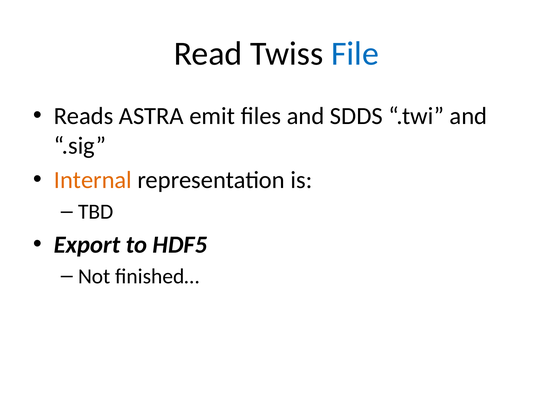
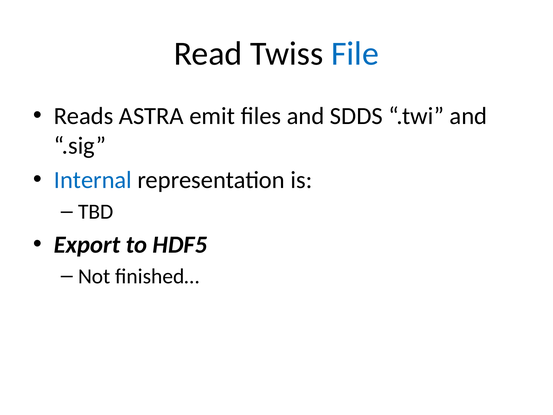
Internal colour: orange -> blue
